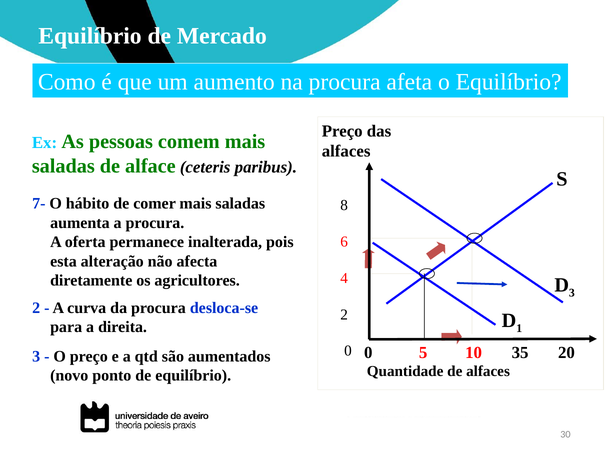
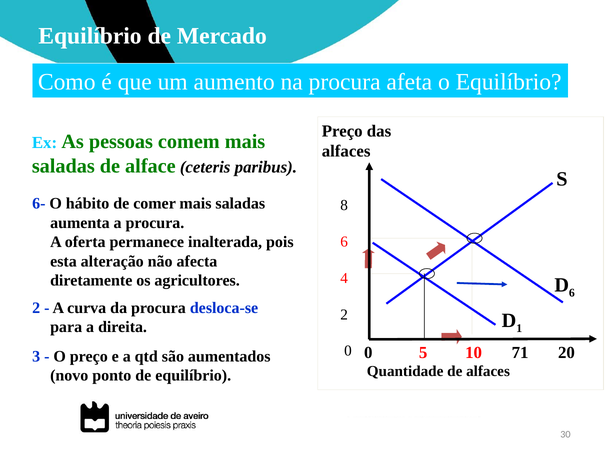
7-: 7- -> 6-
3 at (572, 293): 3 -> 6
35: 35 -> 71
